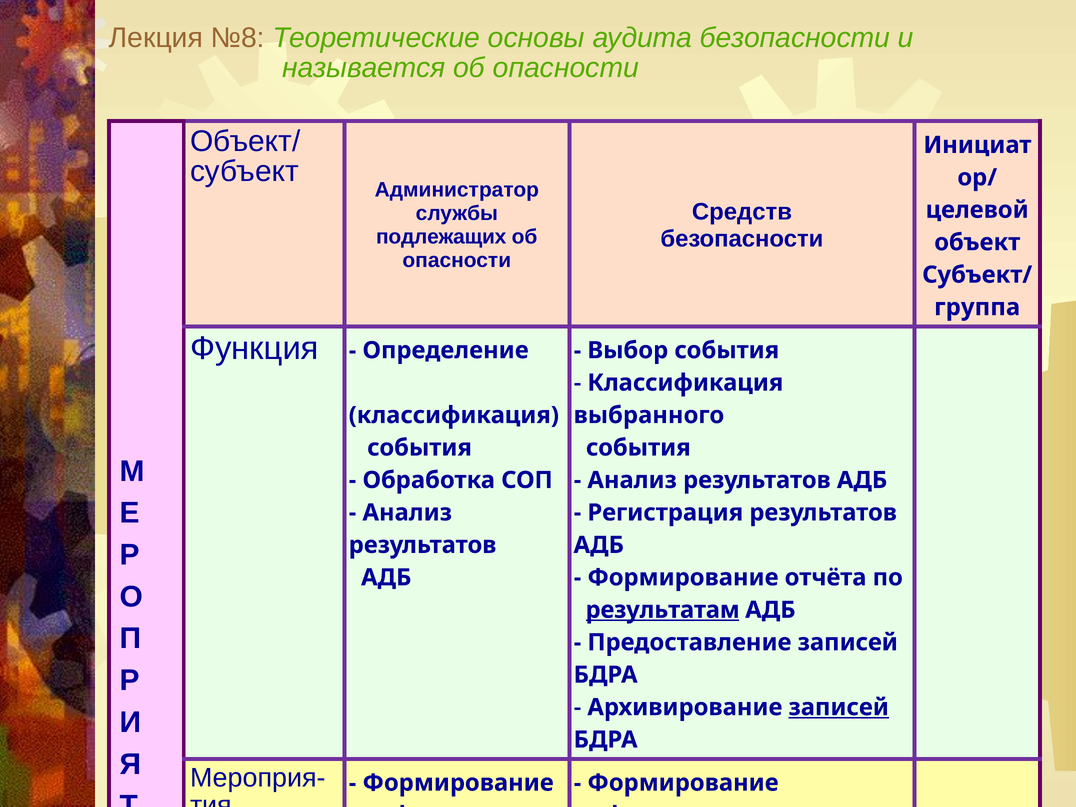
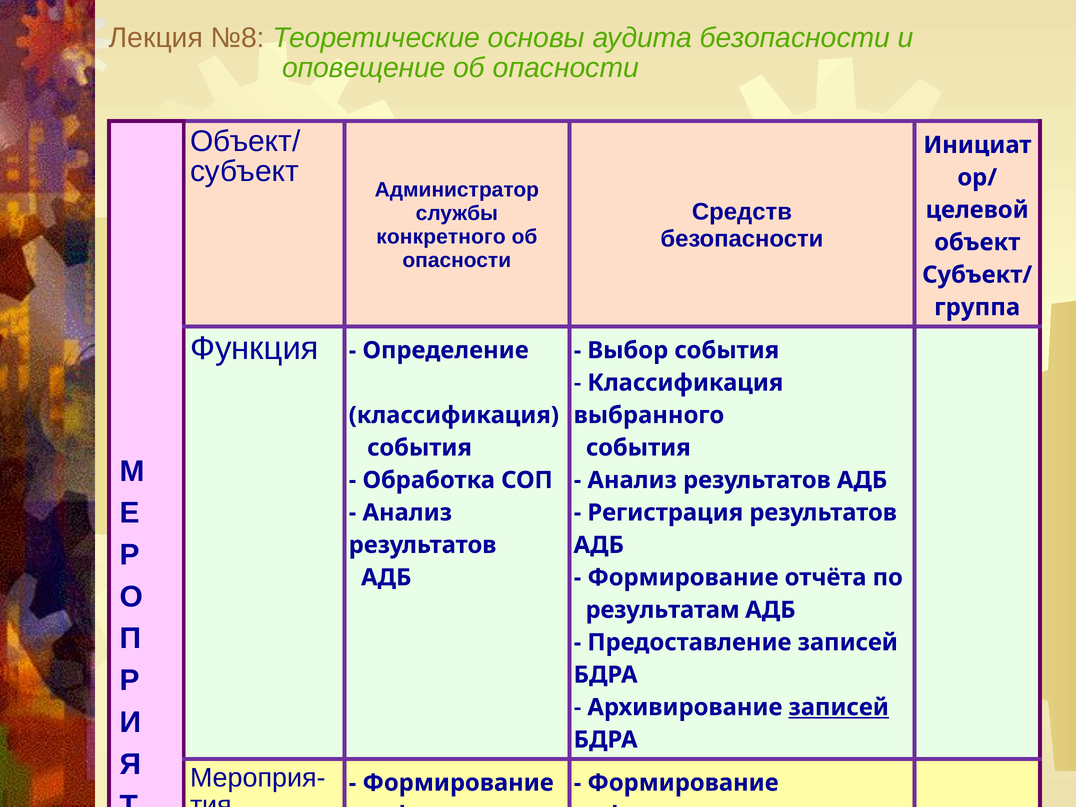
называется: называется -> оповещение
подлежащих: подлежащих -> конкретного
результатам underline: present -> none
